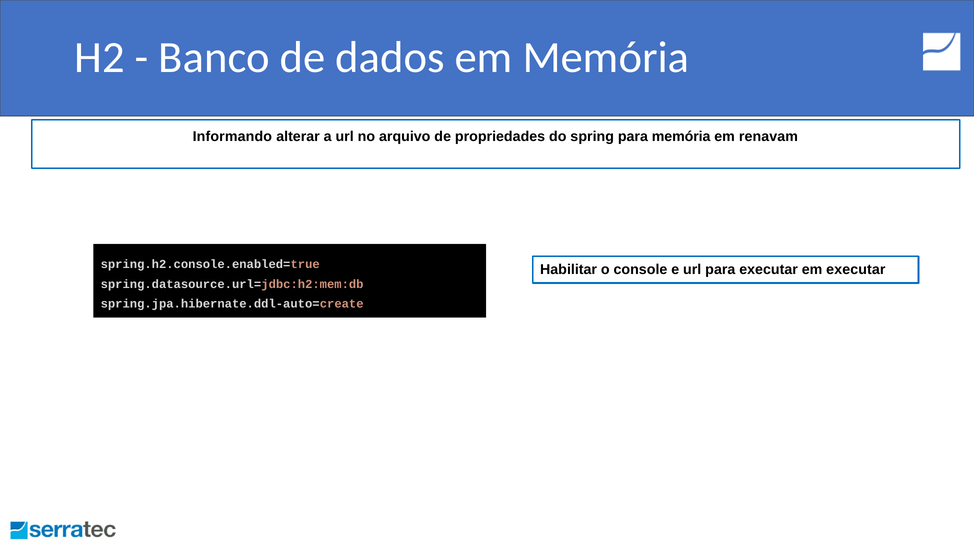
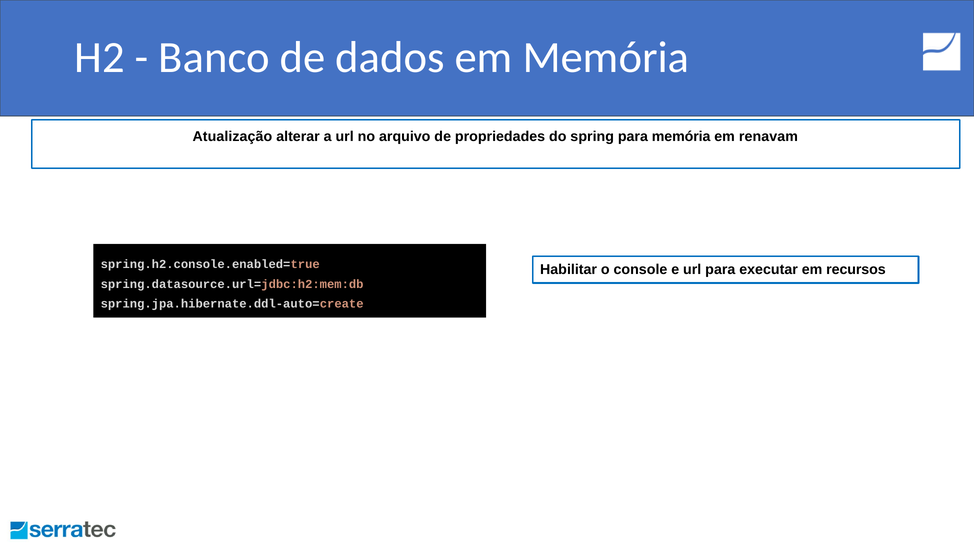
Informando: Informando -> Atualização
em executar: executar -> recursos
